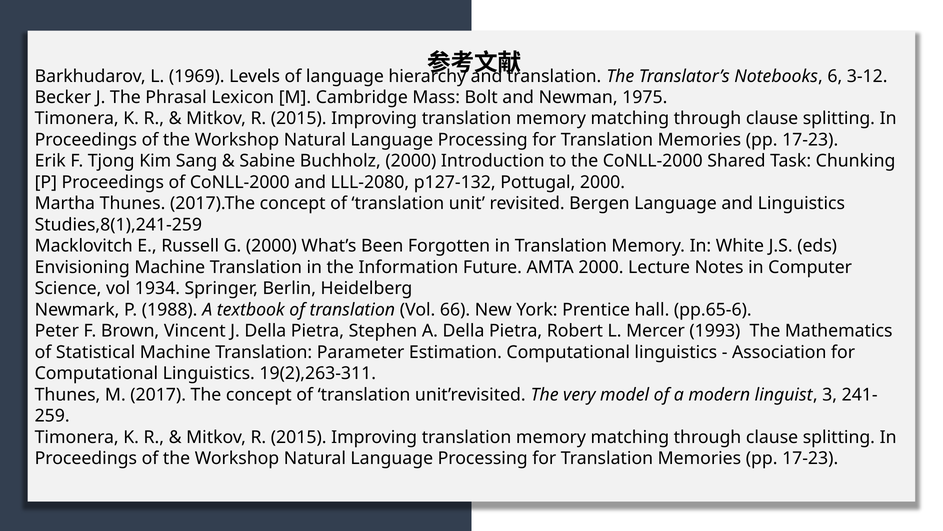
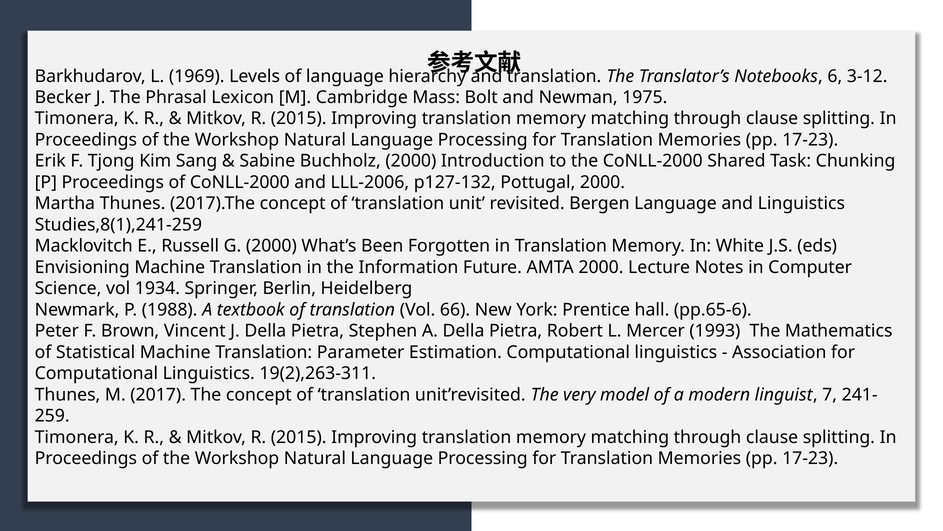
LLL-2080: LLL-2080 -> LLL-2006
3: 3 -> 7
